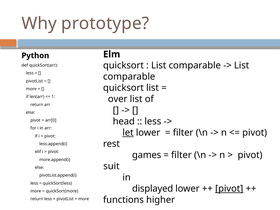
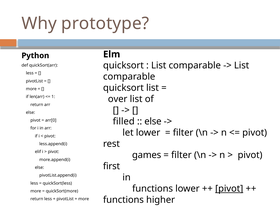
head: head -> filled
less at (153, 121): less -> else
let underline: present -> none
suit: suit -> first
displayed at (153, 189): displayed -> functions
